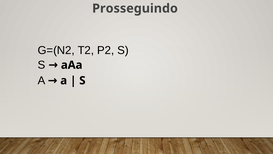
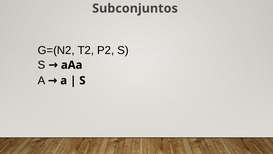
Prosseguindo: Prosseguindo -> Subconjuntos
